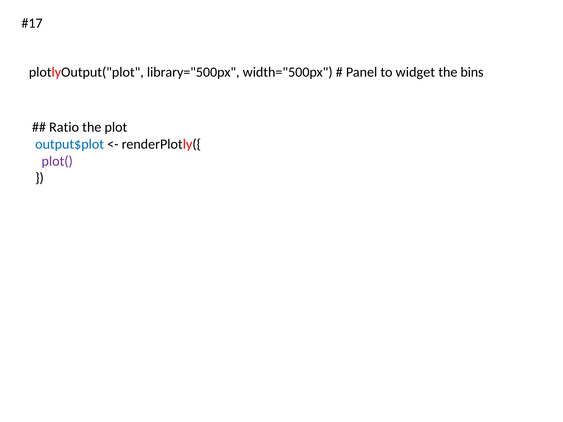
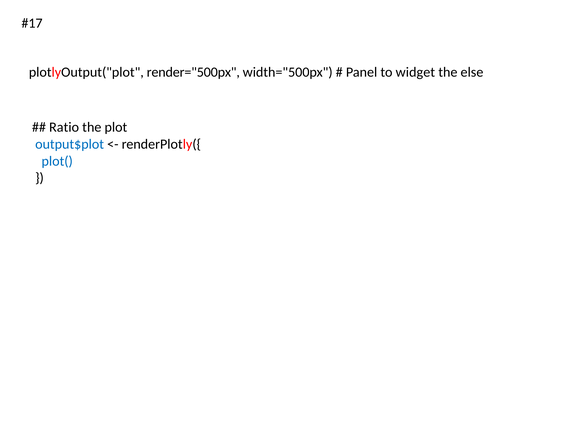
library="500px: library="500px -> render="500px
bins: bins -> else
plot( colour: purple -> blue
